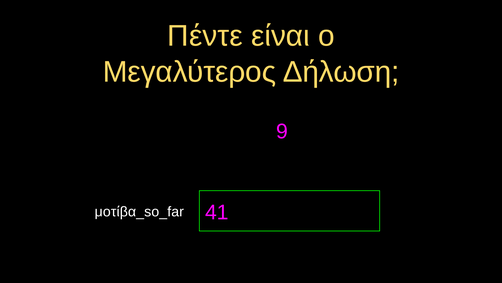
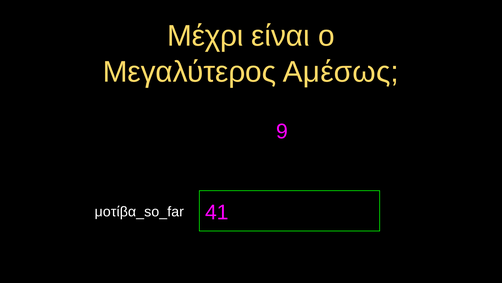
Πέντε: Πέντε -> Μέχρι
Δήλωση: Δήλωση -> Αμέσως
